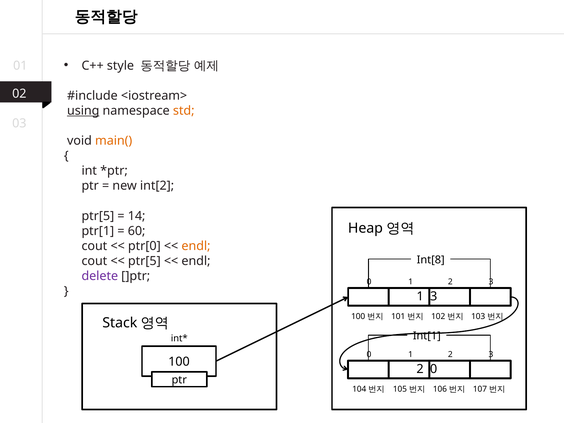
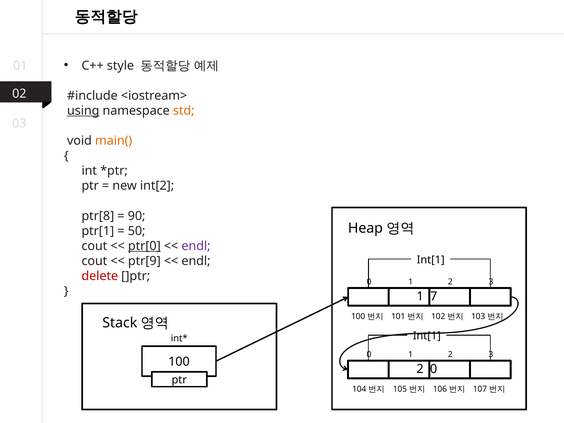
ptr[5 at (98, 216): ptr[5 -> ptr[8
14: 14 -> 90
60: 60 -> 50
ptr[0 underline: none -> present
endl at (196, 246) colour: orange -> purple
Int[8 at (431, 260): Int[8 -> Int[1
ptr[5 at (144, 261): ptr[5 -> ptr[9
delete colour: purple -> red
1 3: 3 -> 7
